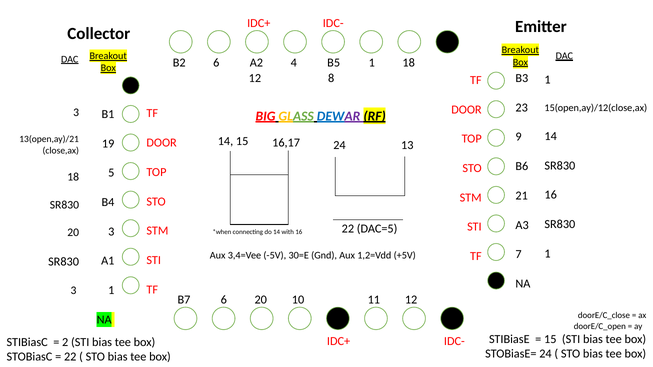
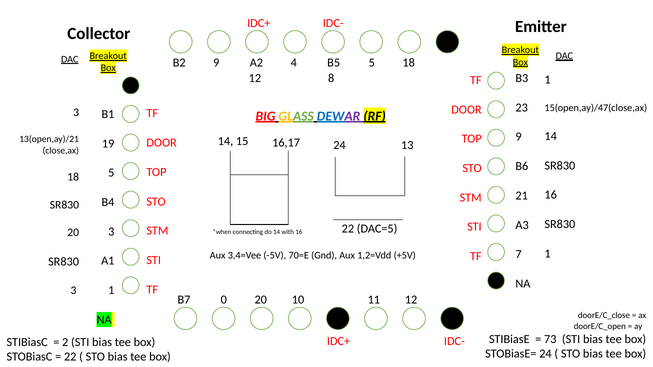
B2 6: 6 -> 9
B5 1: 1 -> 5
15(open,ay)/12(close,ax: 15(open,ay)/12(close,ax -> 15(open,ay)/47(close,ax
30=E: 30=E -> 70=E
B7 6: 6 -> 0
15 at (550, 339): 15 -> 73
